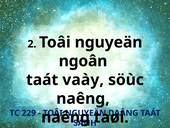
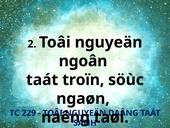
vaày: vaày -> troïn
naêng at (83, 98): naêng -> ngaøn
